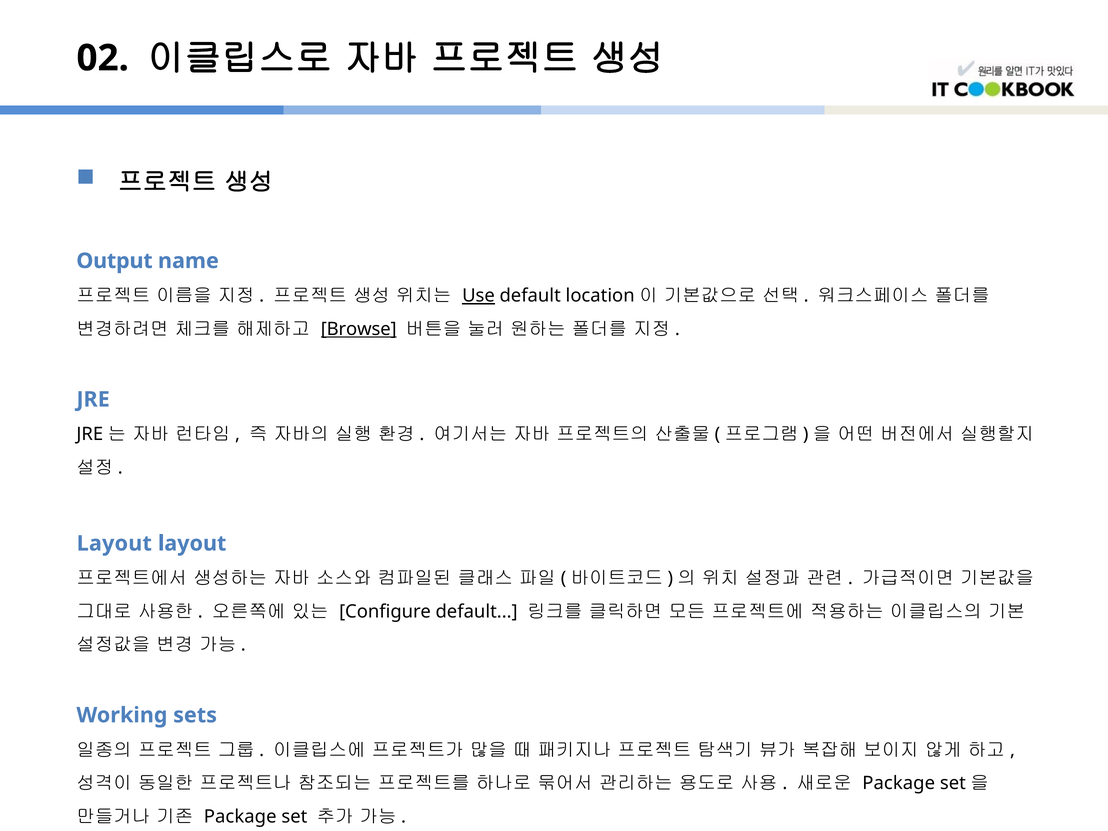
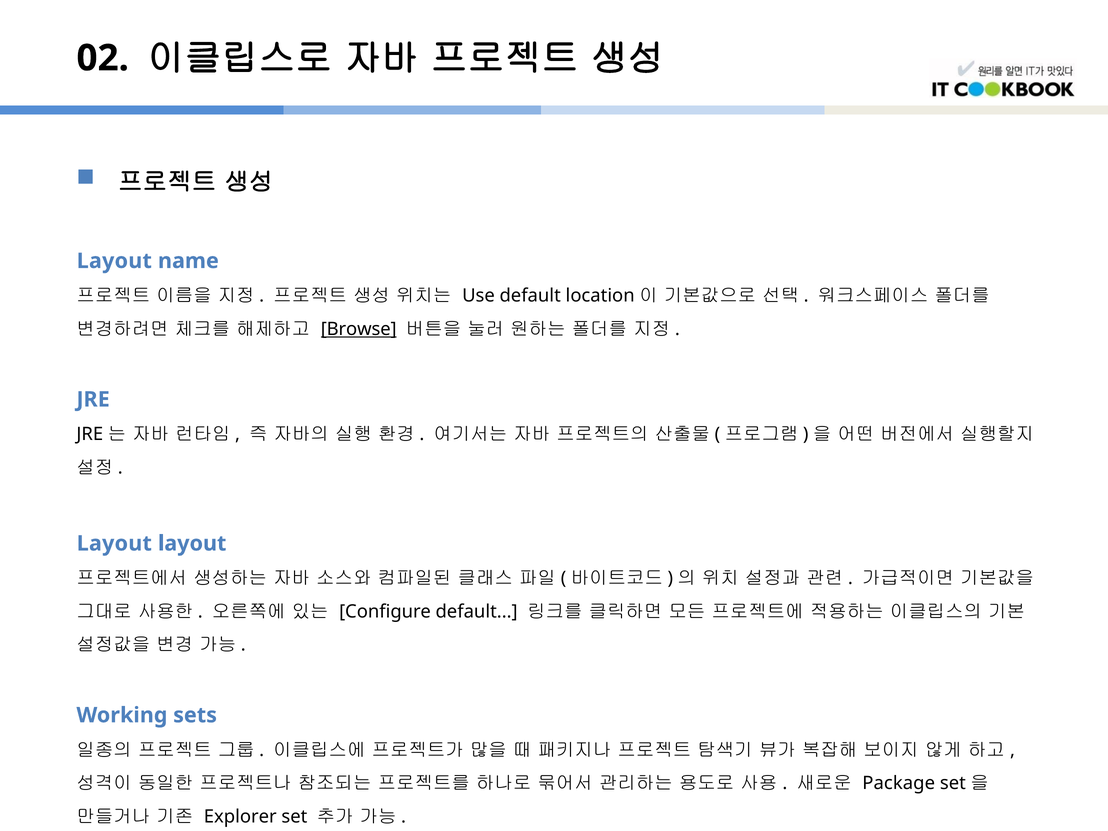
Output at (114, 261): Output -> Layout
Use underline: present -> none
Package at (240, 817): Package -> Explorer
